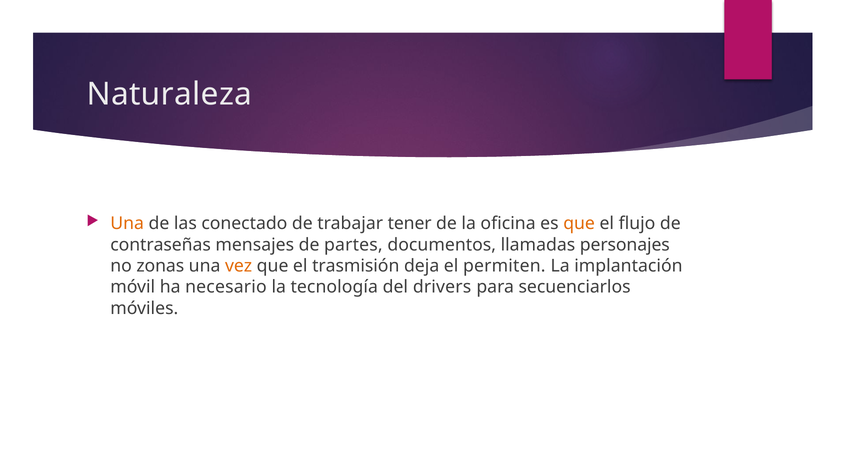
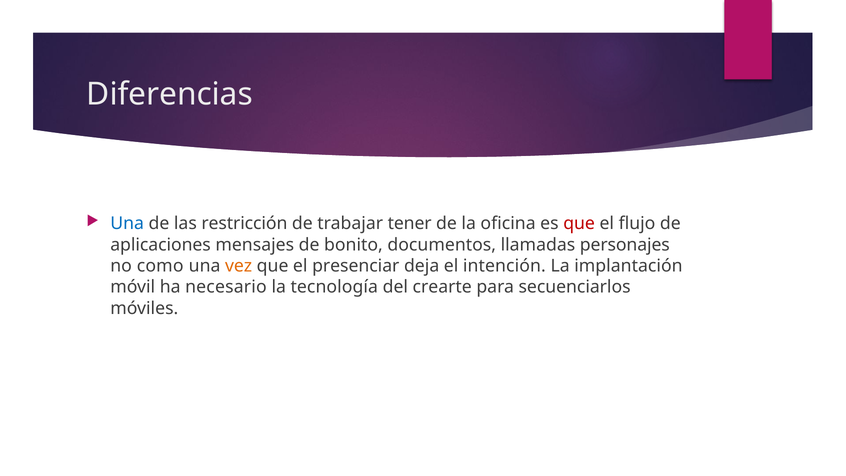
Naturaleza: Naturaleza -> Diferencias
Una at (127, 223) colour: orange -> blue
conectado: conectado -> restricción
que at (579, 223) colour: orange -> red
contraseñas: contraseñas -> aplicaciones
partes: partes -> bonito
zonas: zonas -> como
trasmisión: trasmisión -> presenciar
permiten: permiten -> intención
drivers: drivers -> crearte
